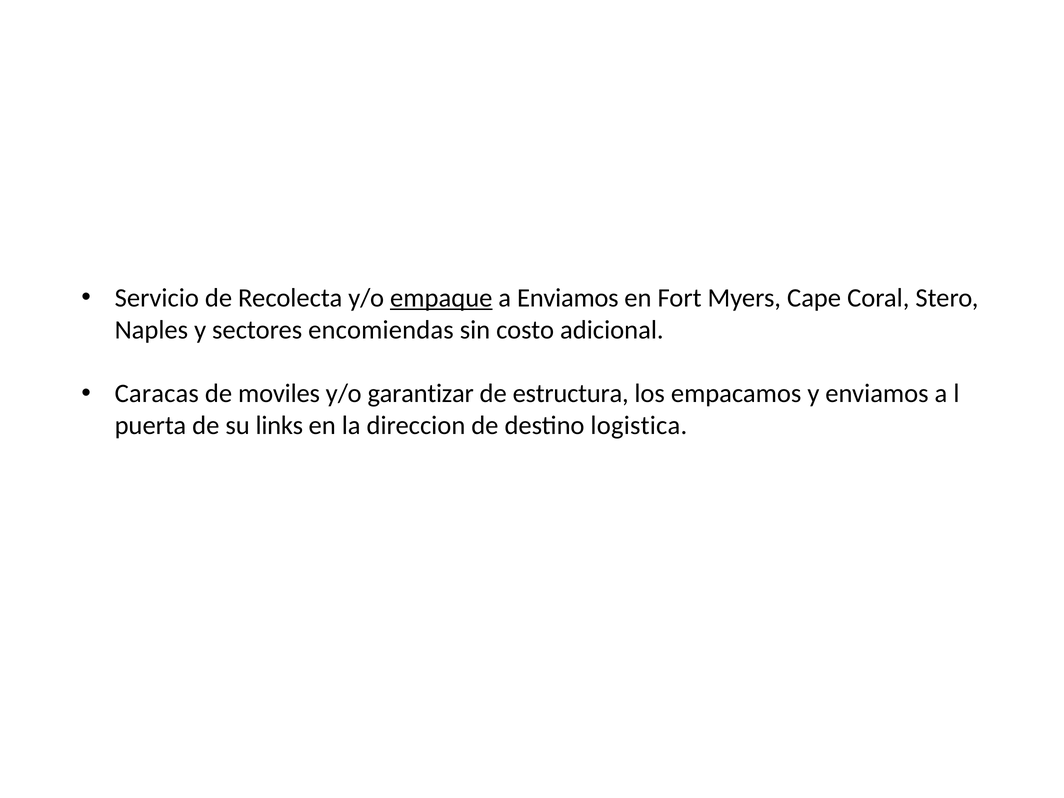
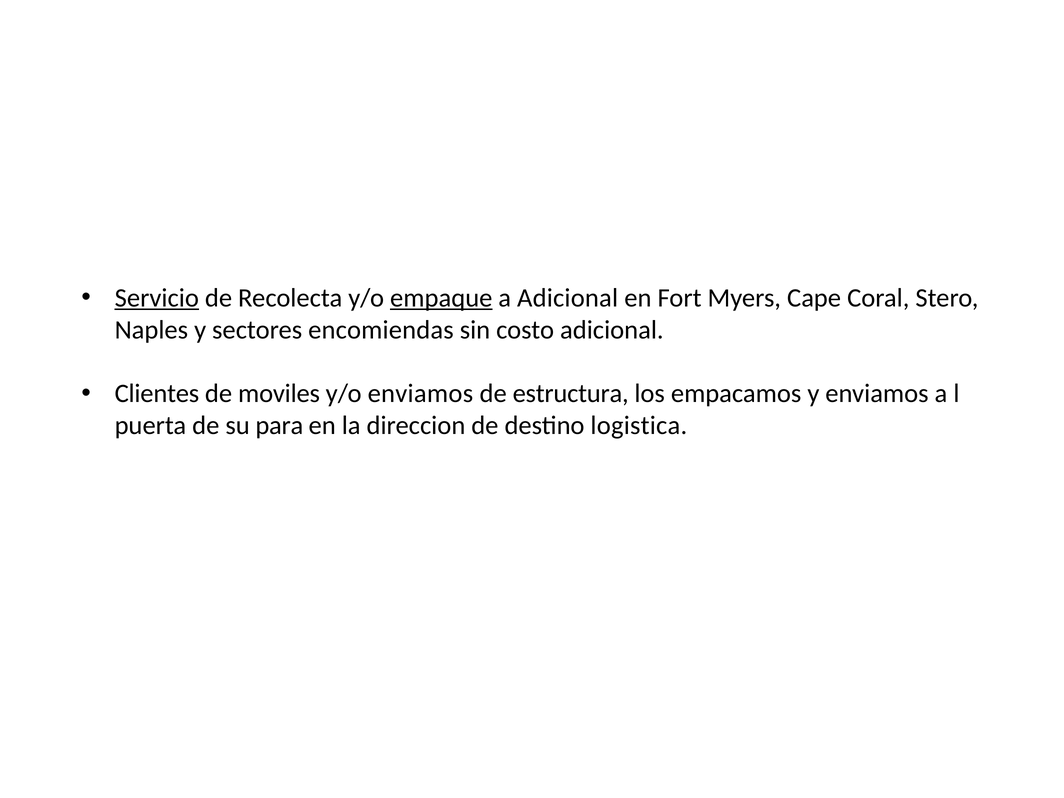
Servicio underline: none -> present
a Enviamos: Enviamos -> Adicional
Caracas: Caracas -> Clientes
y/o garantizar: garantizar -> enviamos
links: links -> para
